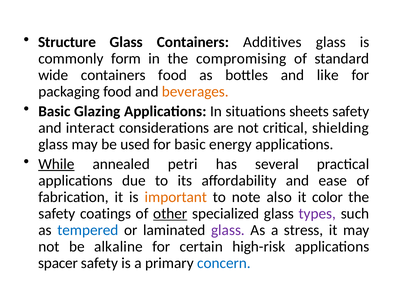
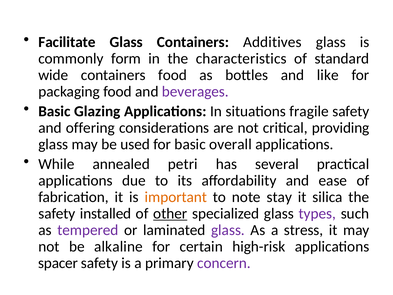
Structure: Structure -> Facilitate
compromising: compromising -> characteristics
beverages colour: orange -> purple
sheets: sheets -> fragile
interact: interact -> offering
shielding: shielding -> providing
energy: energy -> overall
While underline: present -> none
also: also -> stay
color: color -> silica
coatings: coatings -> installed
tempered colour: blue -> purple
concern colour: blue -> purple
